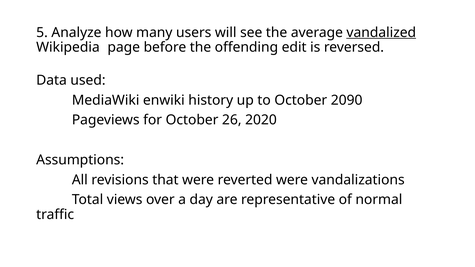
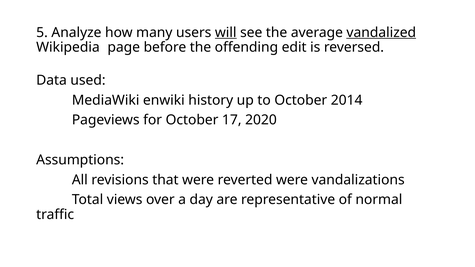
will underline: none -> present
2090: 2090 -> 2014
26: 26 -> 17
